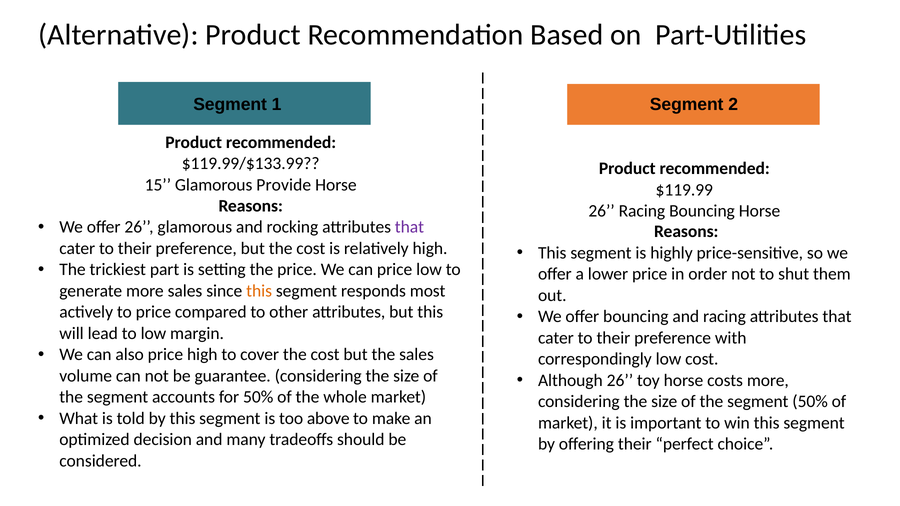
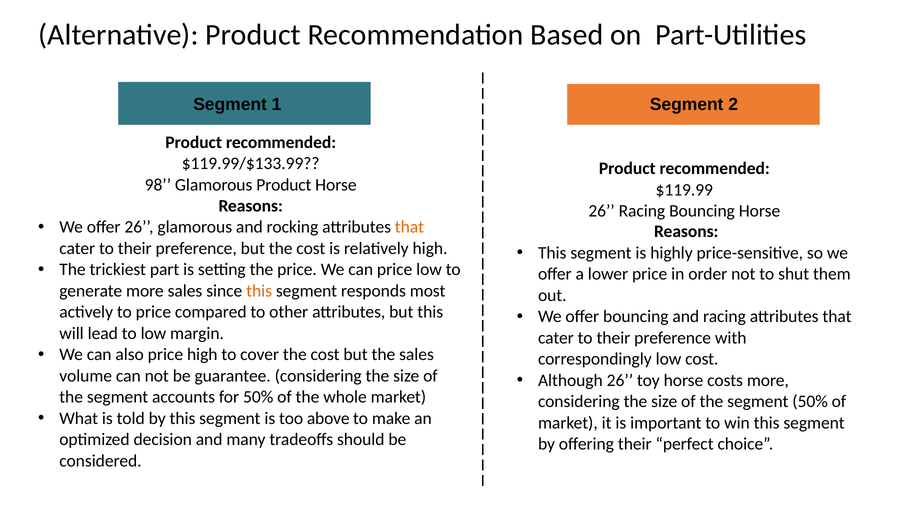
15: 15 -> 98
Glamorous Provide: Provide -> Product
that at (409, 227) colour: purple -> orange
